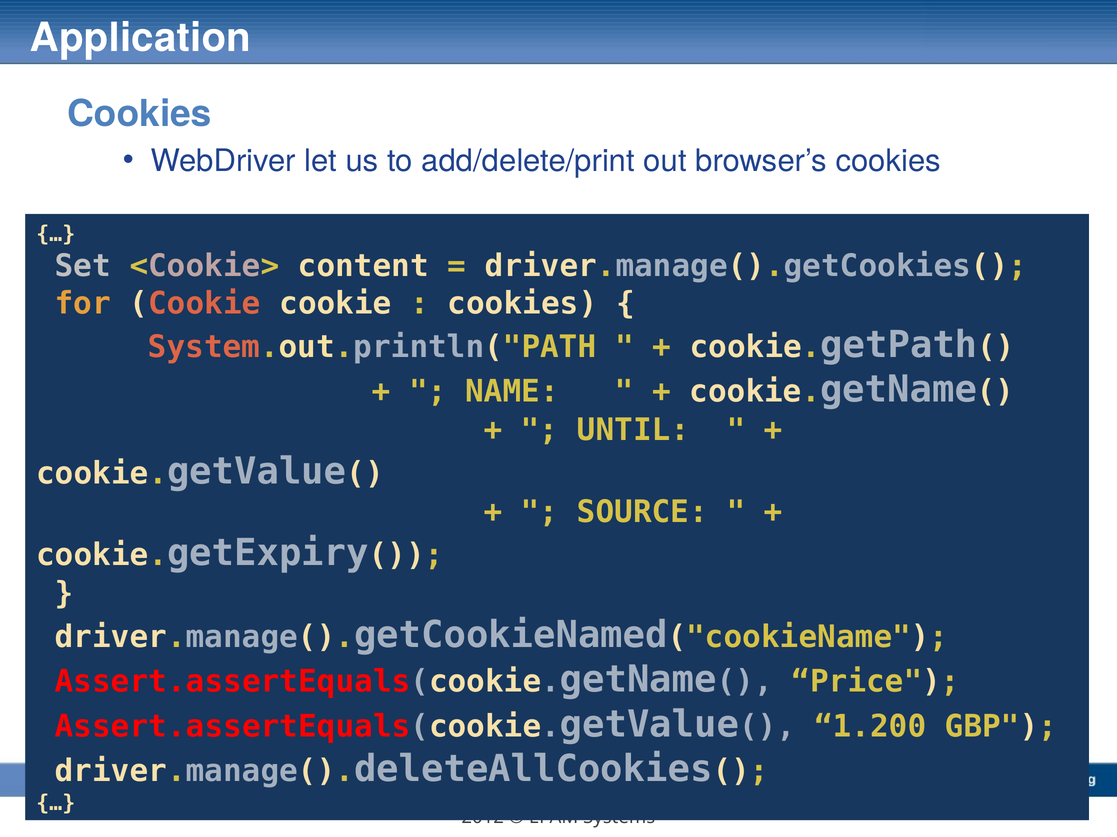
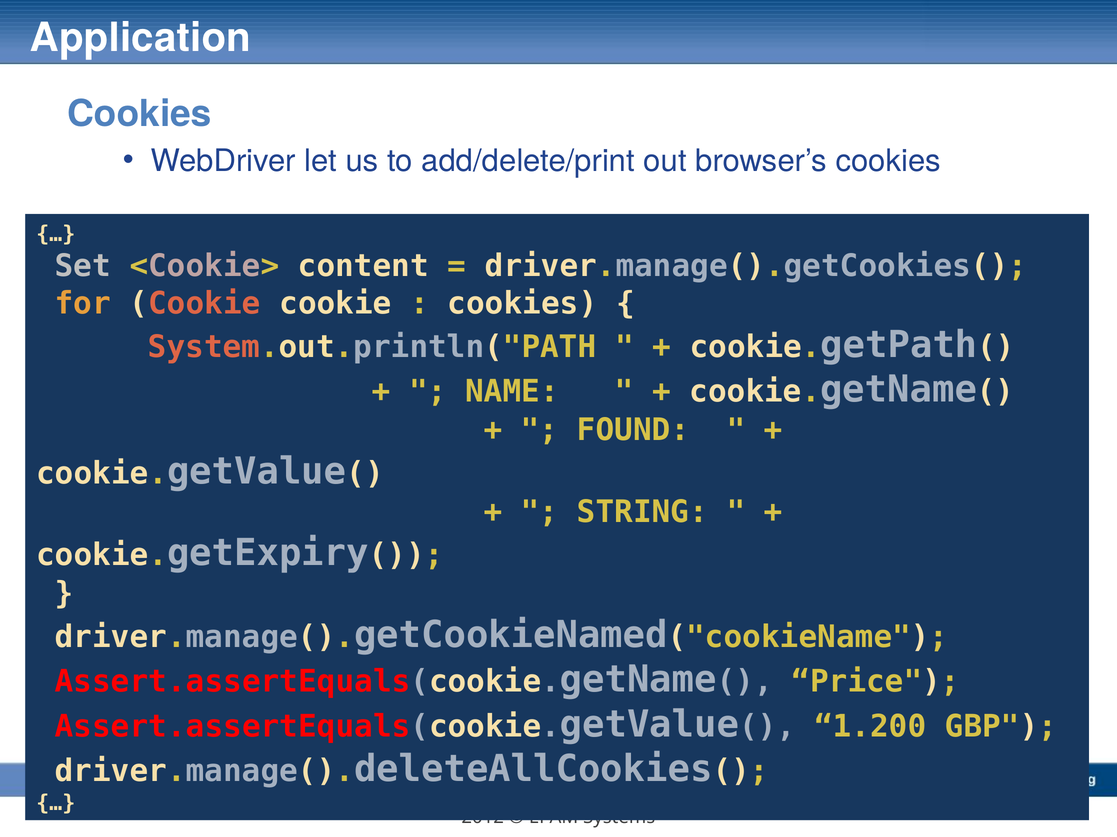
UNTIL: UNTIL -> FOUND
SOURCE: SOURCE -> STRING
